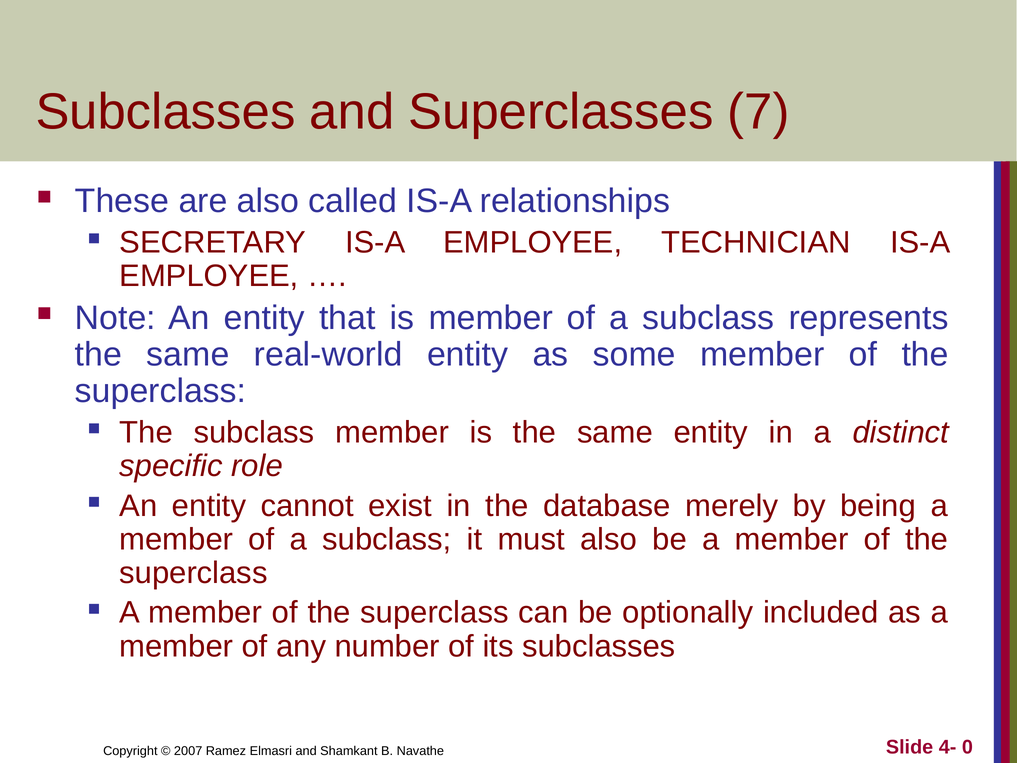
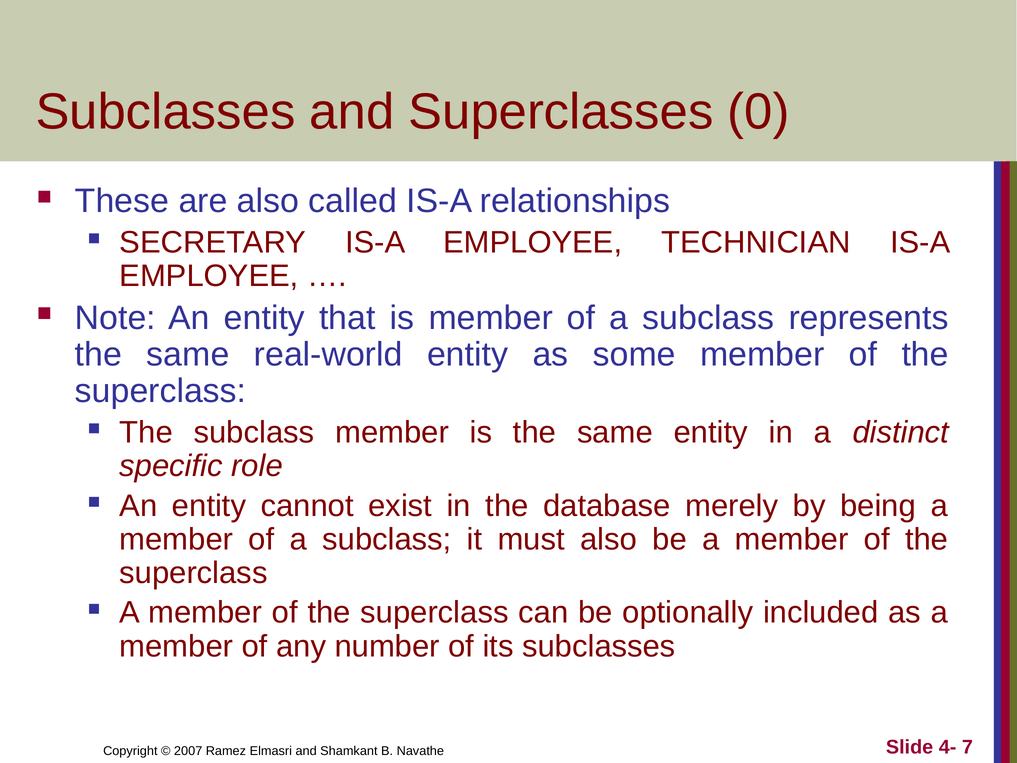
7: 7 -> 0
0: 0 -> 7
